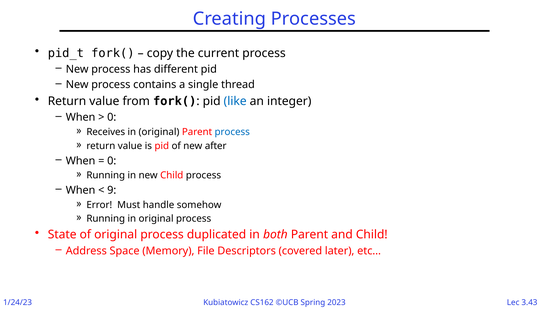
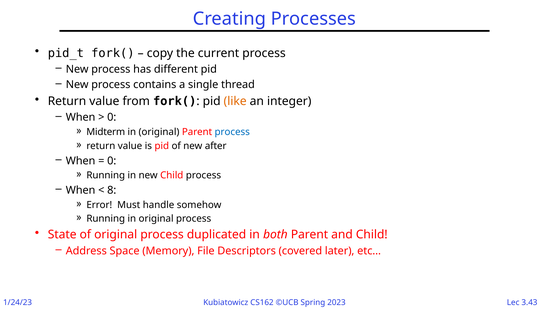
like colour: blue -> orange
Receives: Receives -> Midterm
9: 9 -> 8
